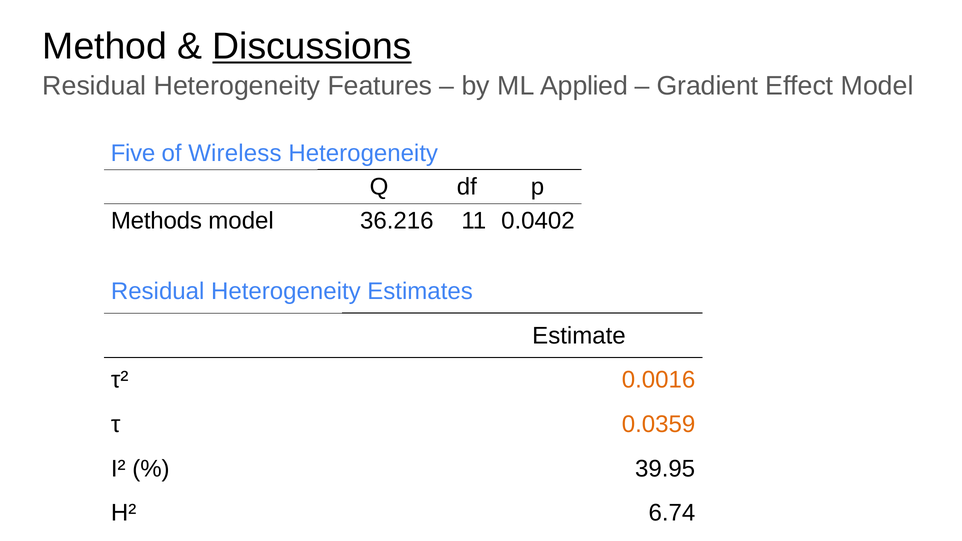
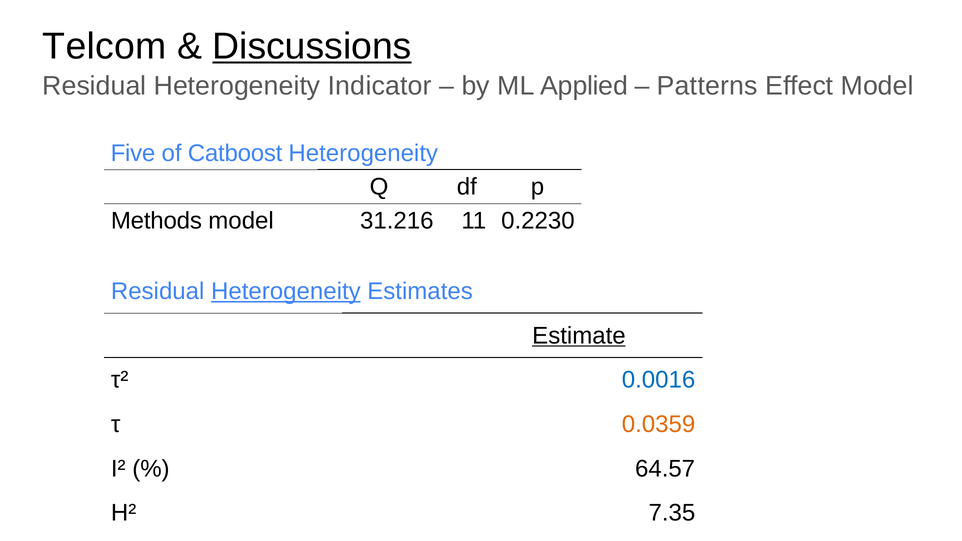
Method: Method -> Telcom
Features: Features -> Indicator
Gradient: Gradient -> Patterns
Wireless: Wireless -> Catboost
36.216: 36.216 -> 31.216
0.0402: 0.0402 -> 0.2230
Heterogeneity at (286, 291) underline: none -> present
Estimate underline: none -> present
0.0016 colour: orange -> blue
39.95: 39.95 -> 64.57
6.74: 6.74 -> 7.35
